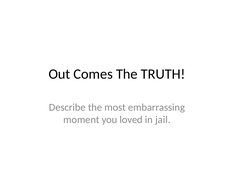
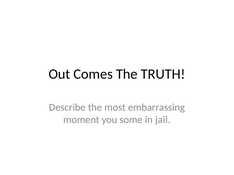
loved: loved -> some
